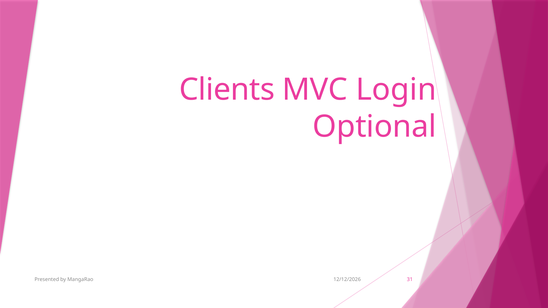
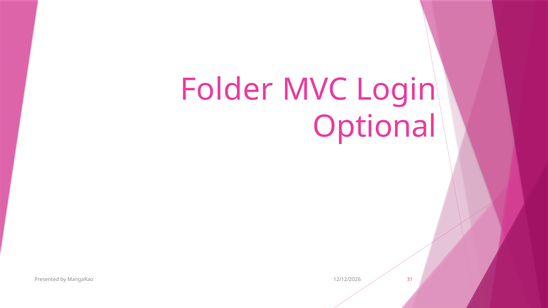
Clients: Clients -> Folder
